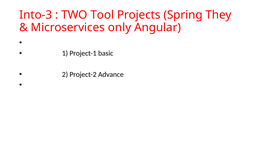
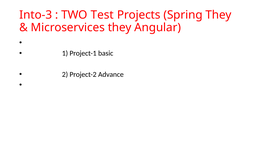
Tool: Tool -> Test
Microservices only: only -> they
